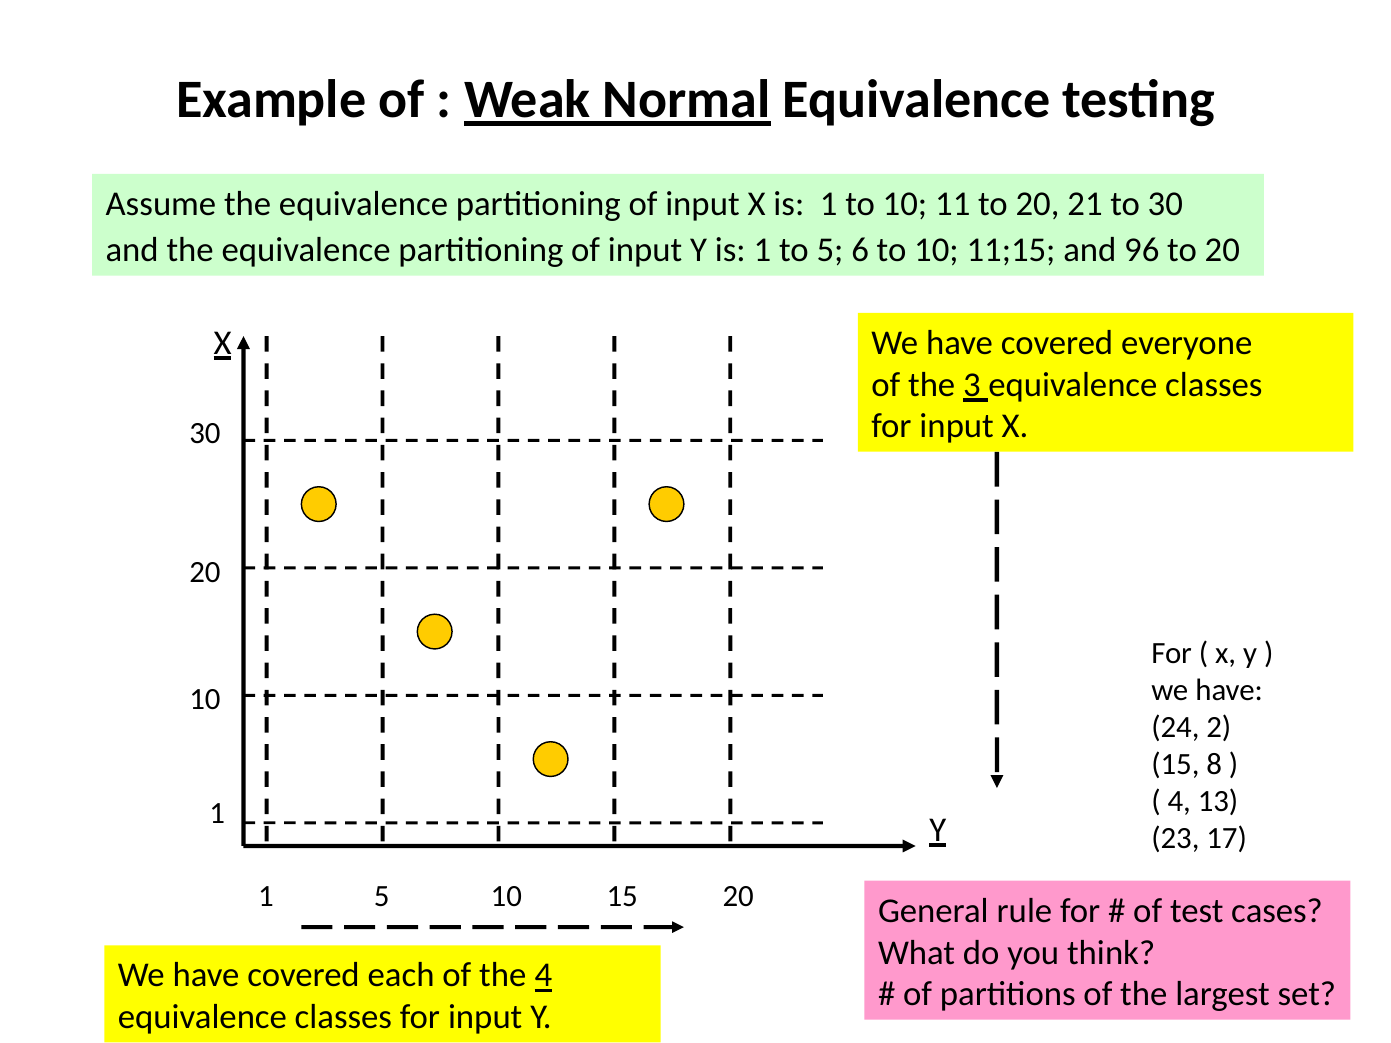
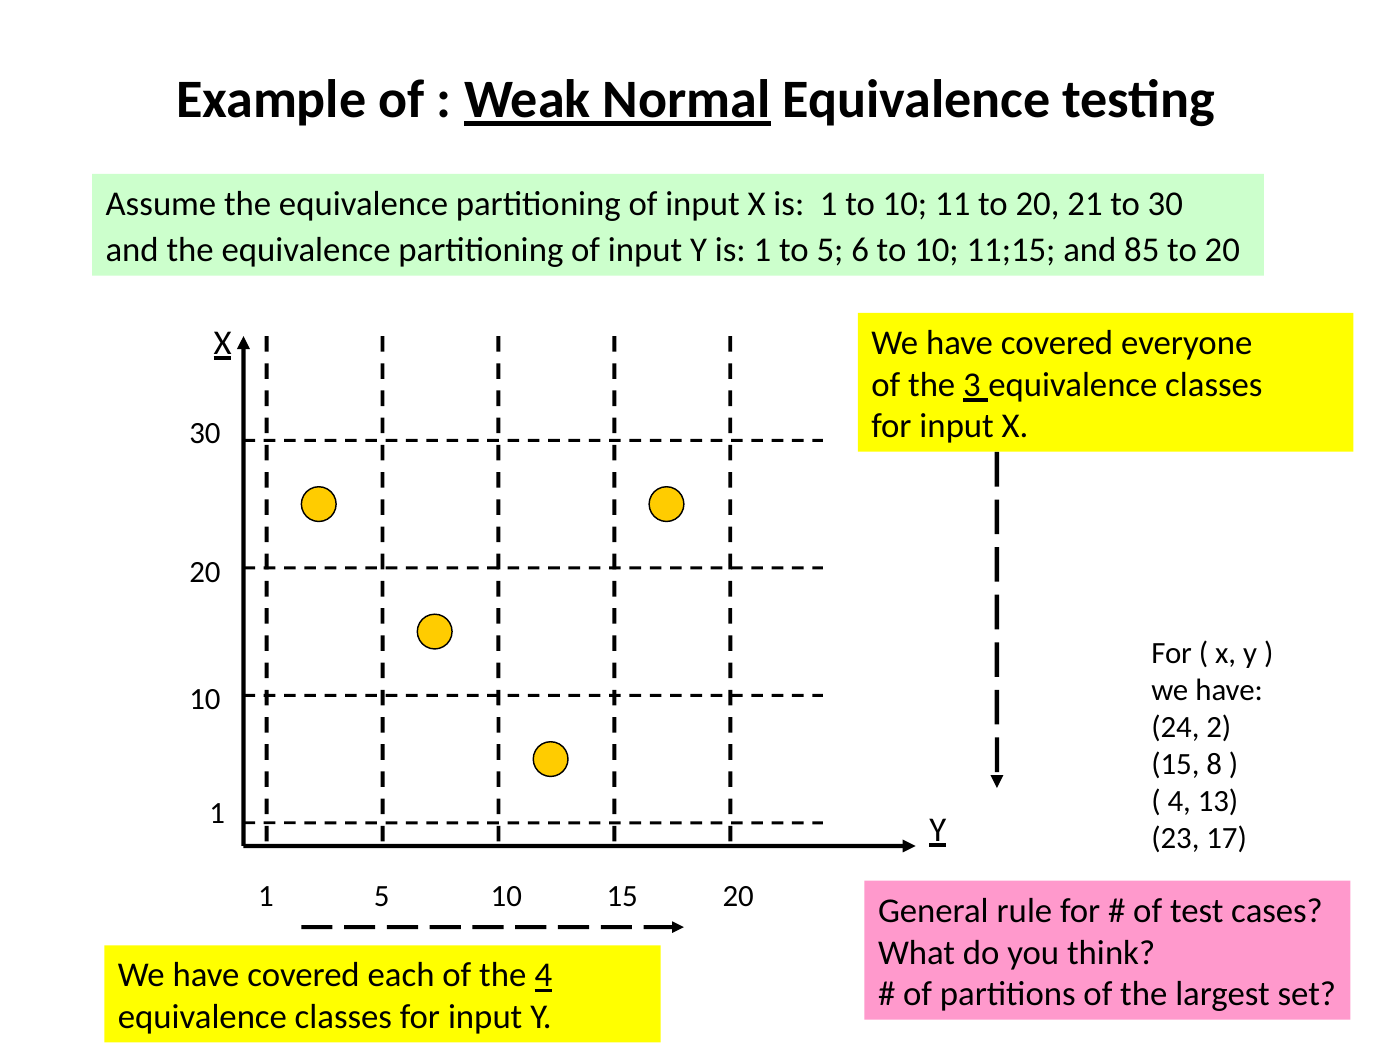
96: 96 -> 85
